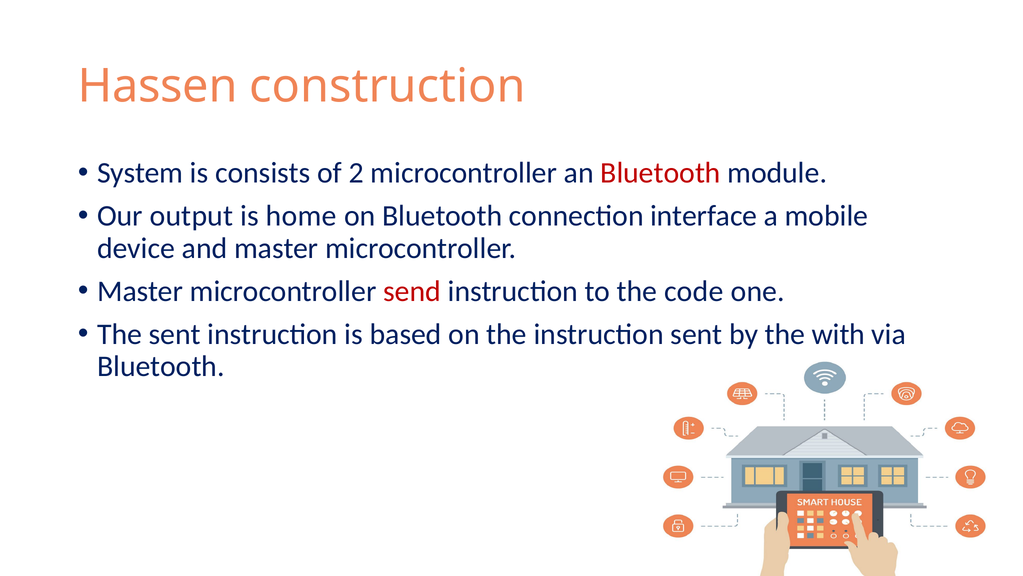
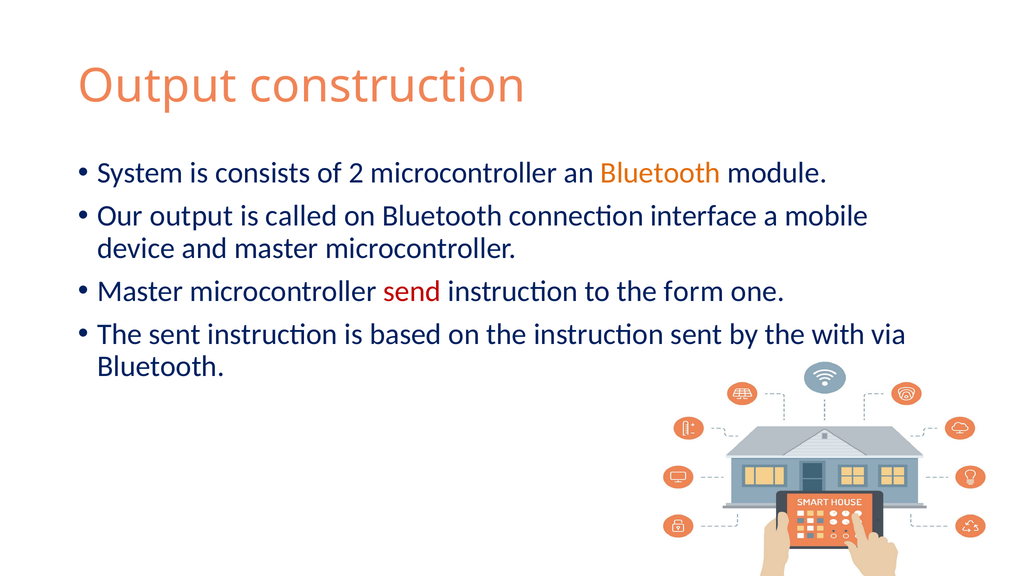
Hassen at (158, 86): Hassen -> Output
Bluetooth at (661, 173) colour: red -> orange
home: home -> called
code: code -> form
